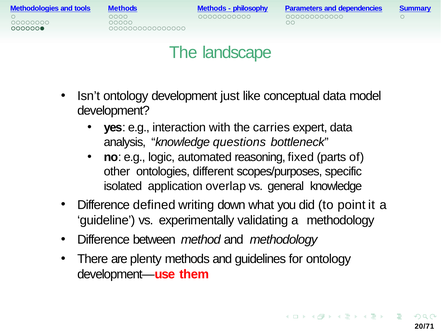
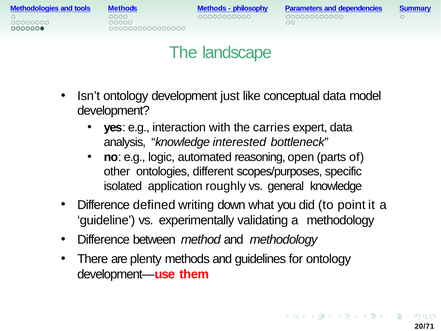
questions: questions -> interested
fixed: fixed -> open
overlap: overlap -> roughly
